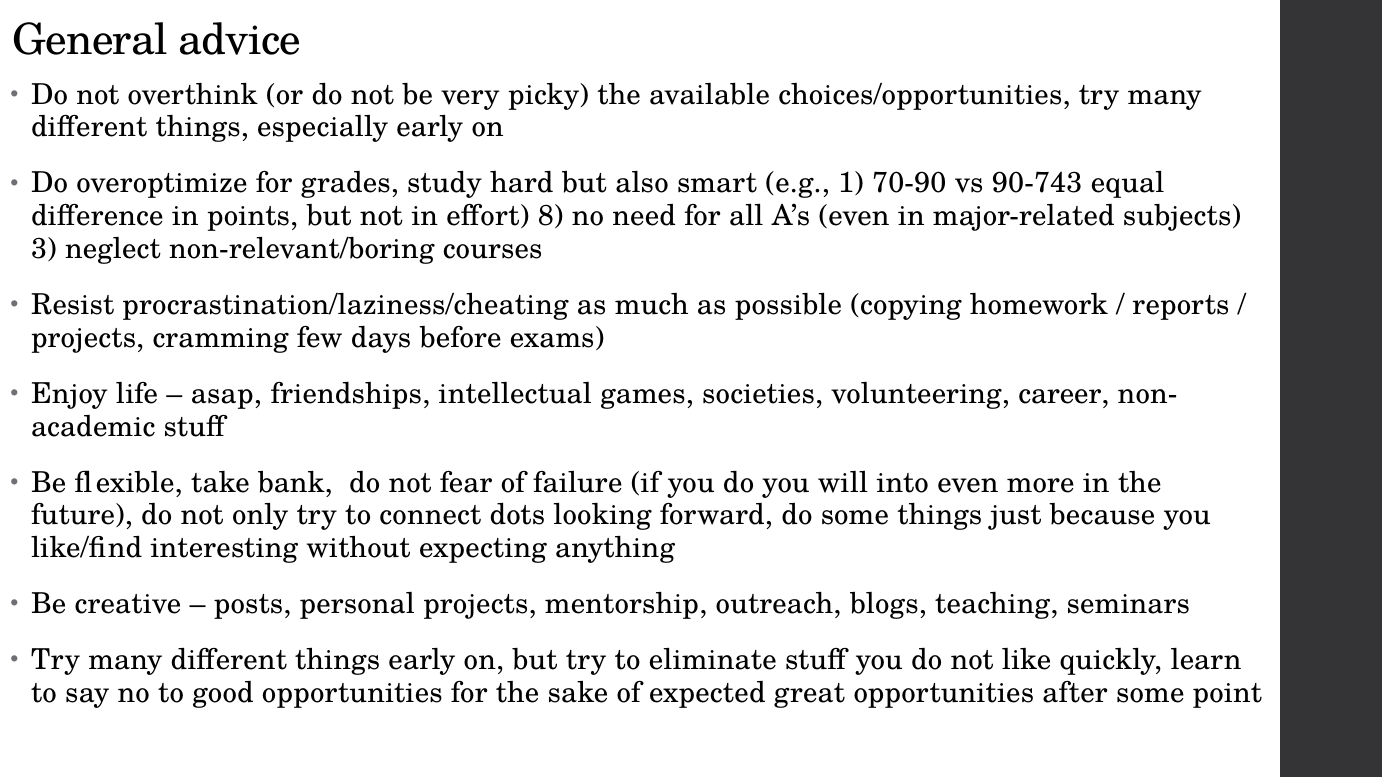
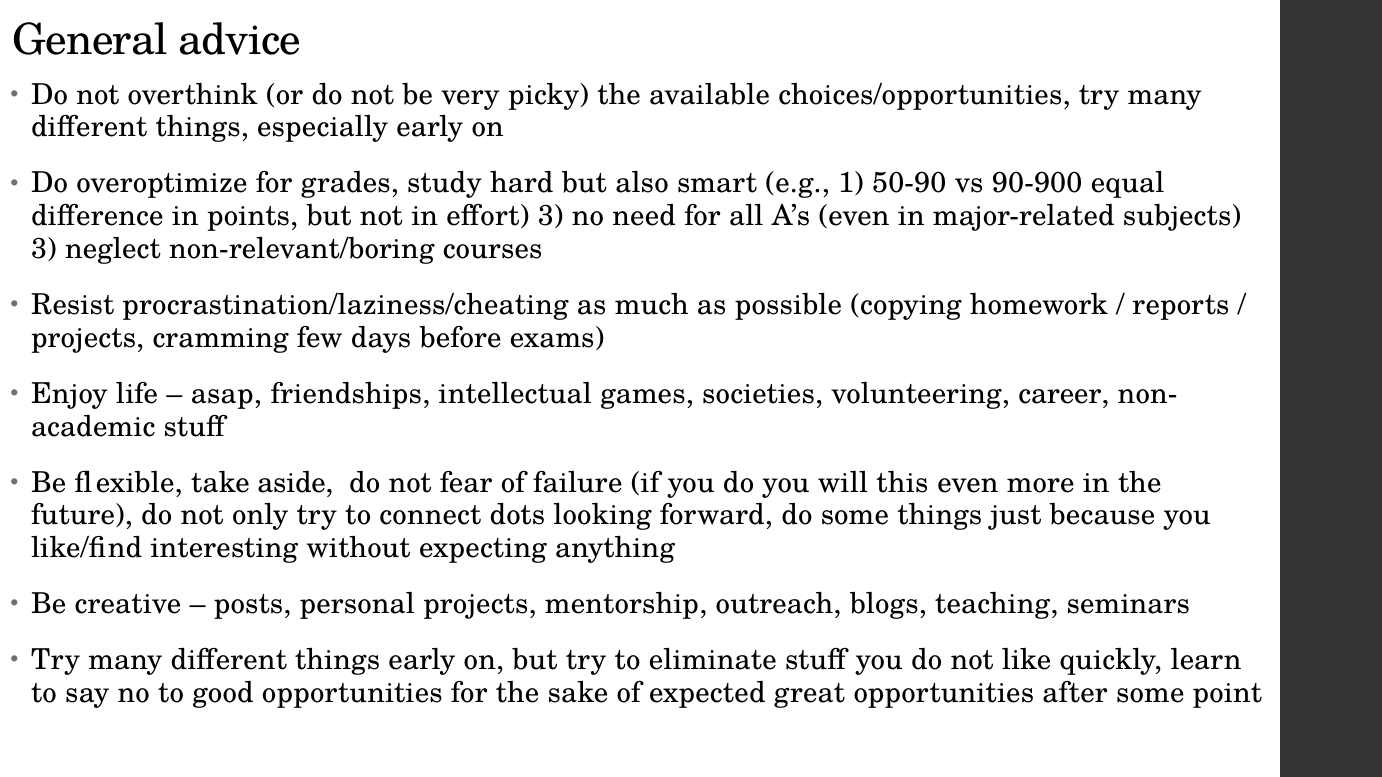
70-90: 70-90 -> 50-90
90-743: 90-743 -> 90-900
effort 8: 8 -> 3
bank: bank -> aside
into: into -> this
